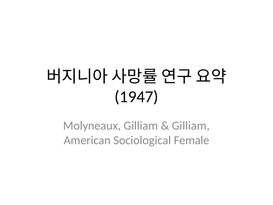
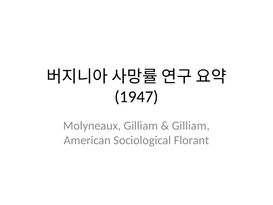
Female: Female -> Florant
